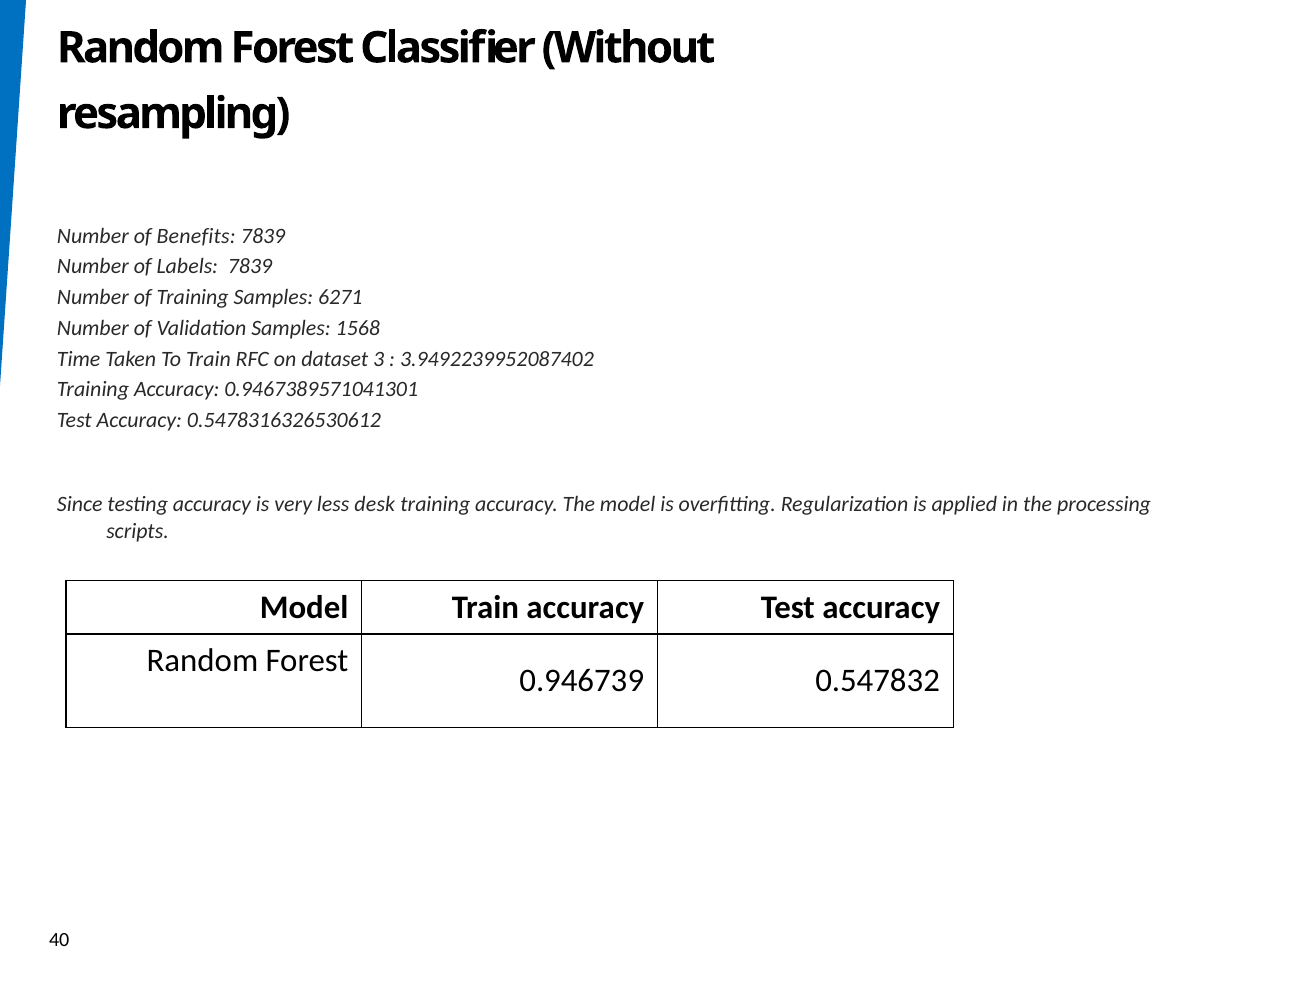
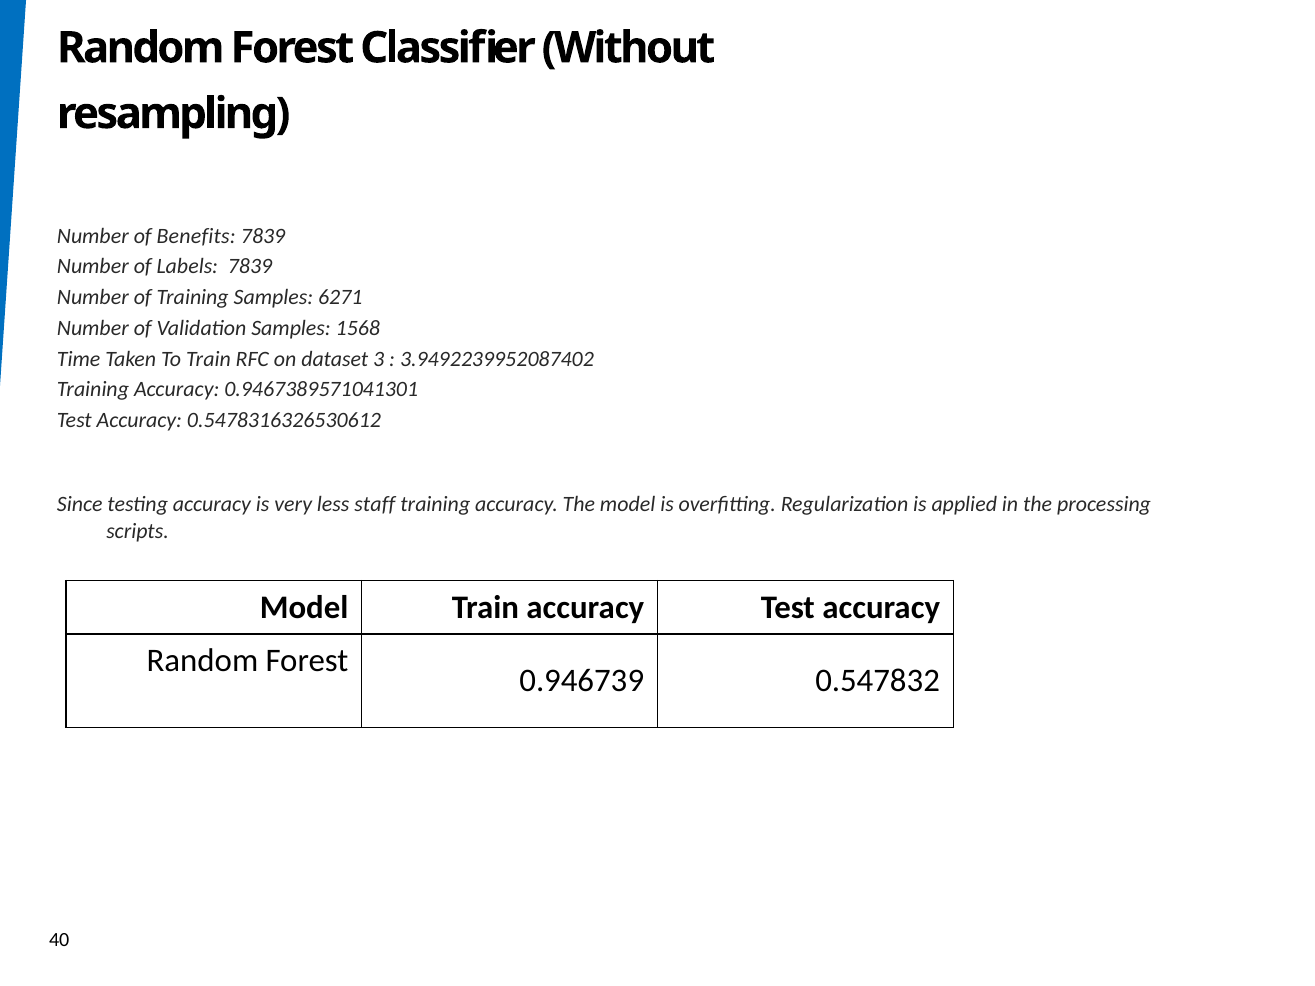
desk: desk -> staff
